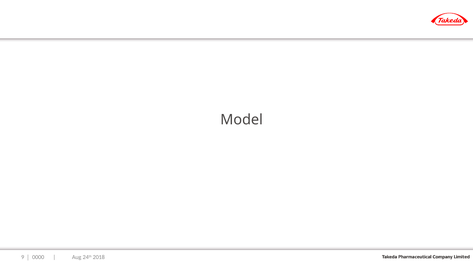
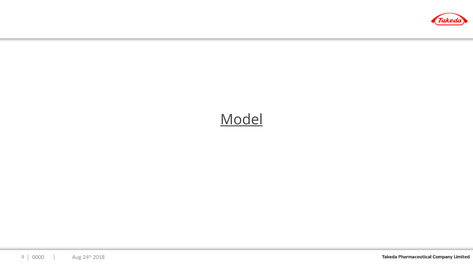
Model underline: none -> present
